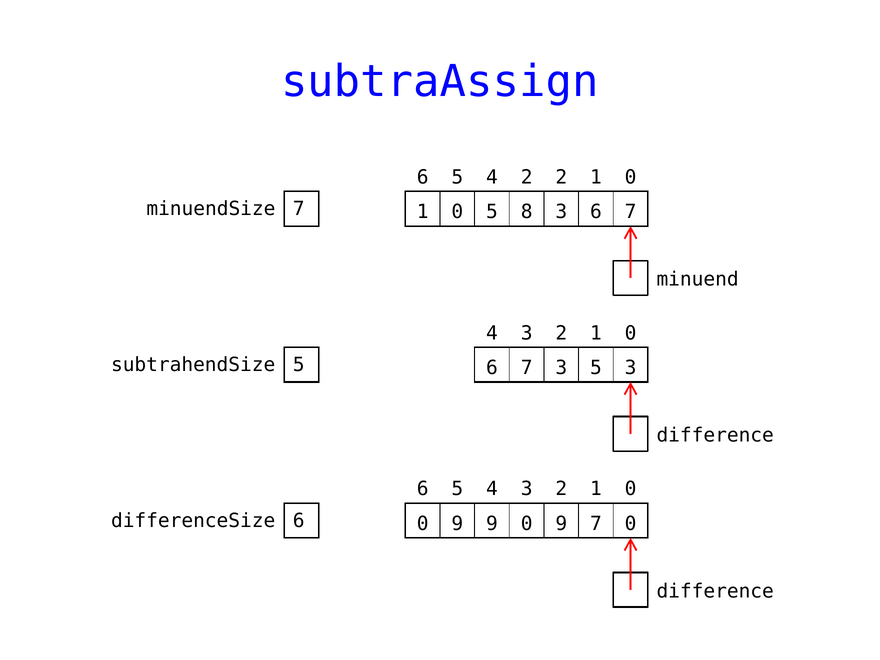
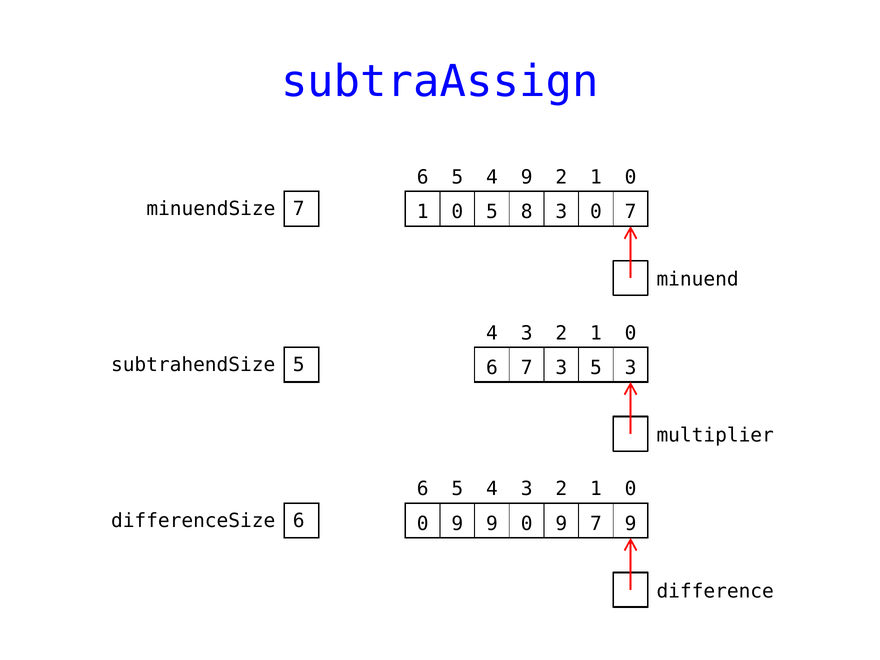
4 2: 2 -> 9
8 3 6: 6 -> 0
difference at (715, 435): difference -> multiplier
7 0: 0 -> 9
